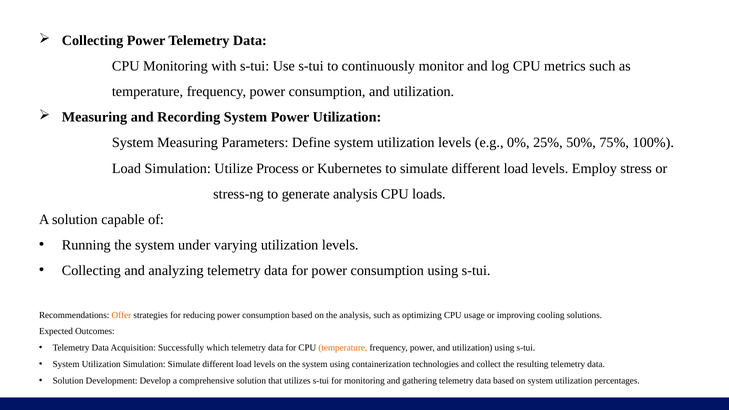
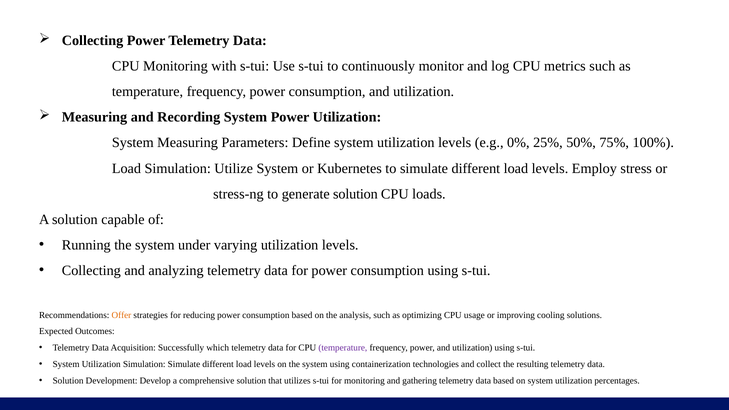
Utilize Process: Process -> System
generate analysis: analysis -> solution
temperature at (343, 348) colour: orange -> purple
